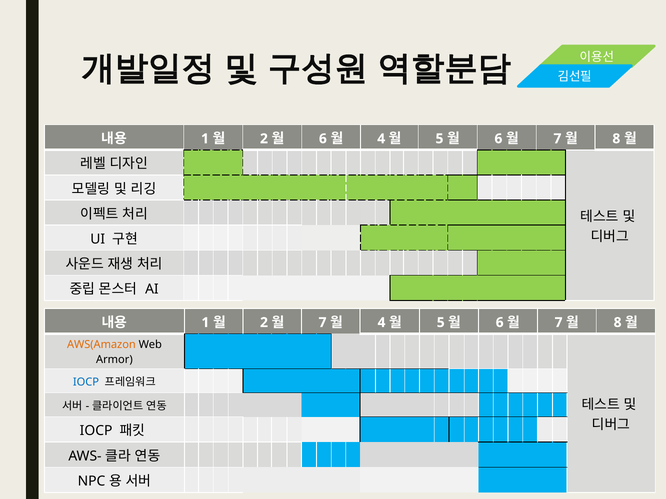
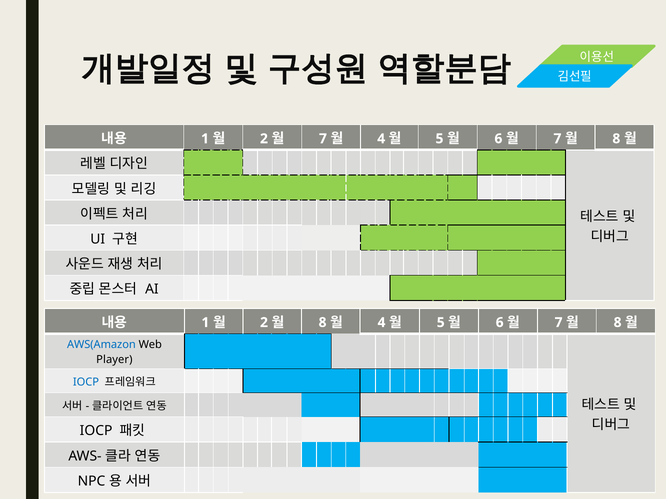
6 at (323, 139): 6 -> 7
7 at (323, 323): 7 -> 8
AWS(Amazon colour: orange -> blue
Armor: Armor -> Player
